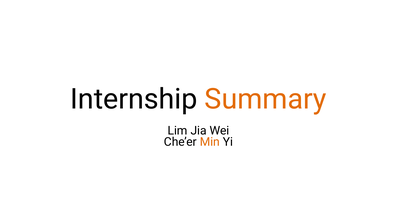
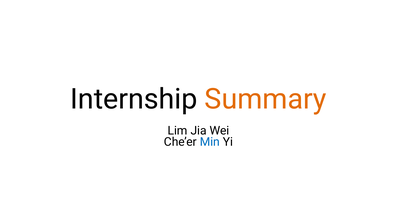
Min colour: orange -> blue
